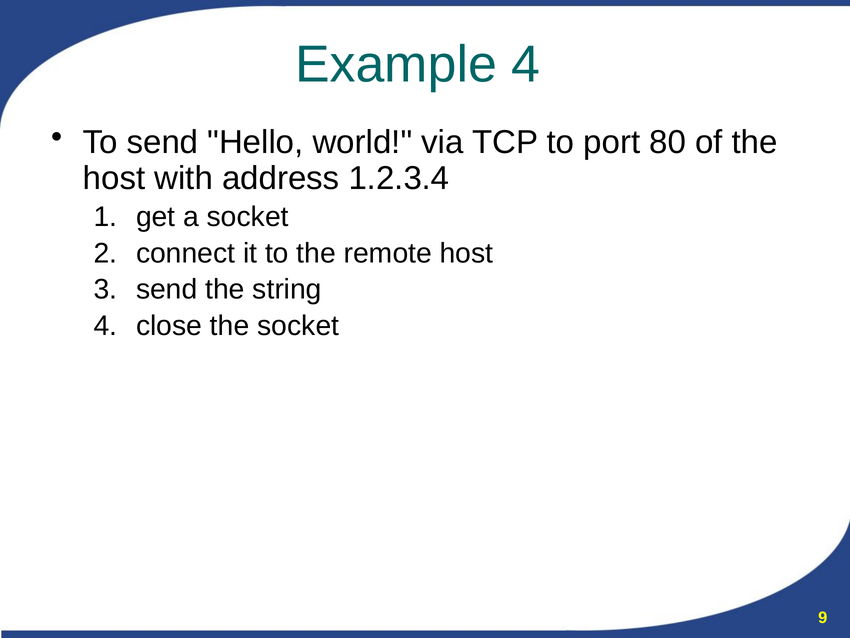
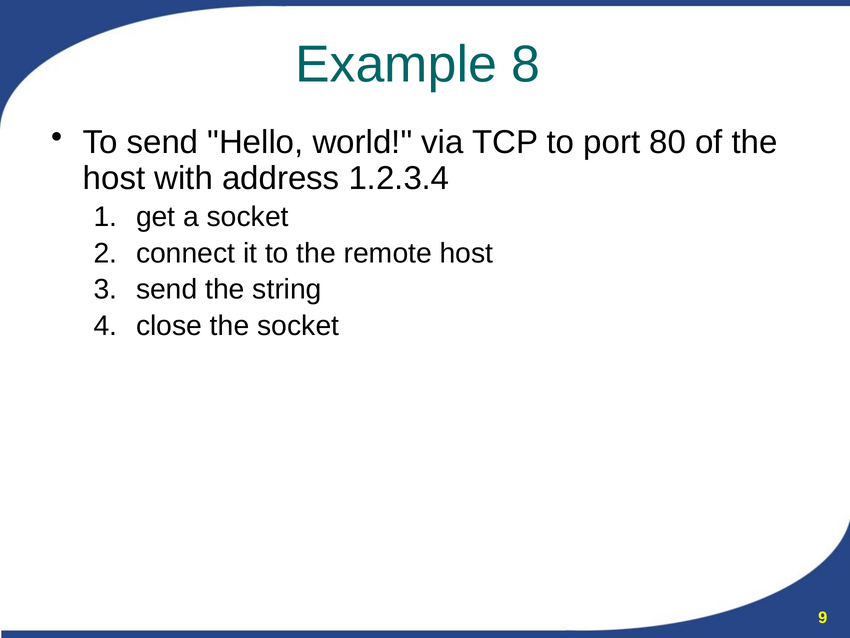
Example 4: 4 -> 8
